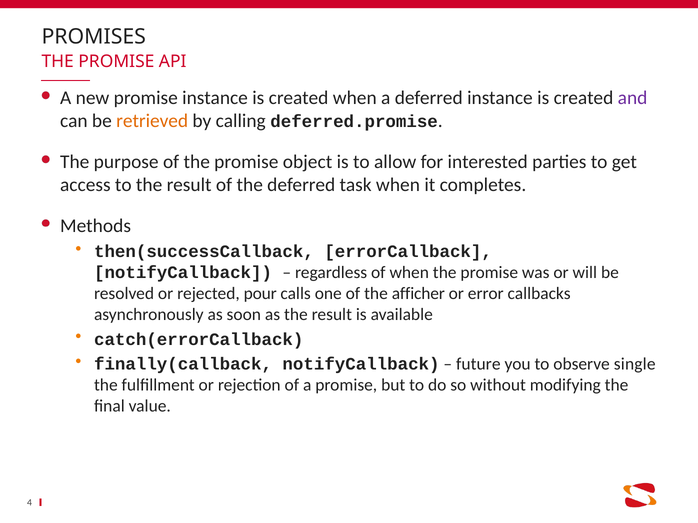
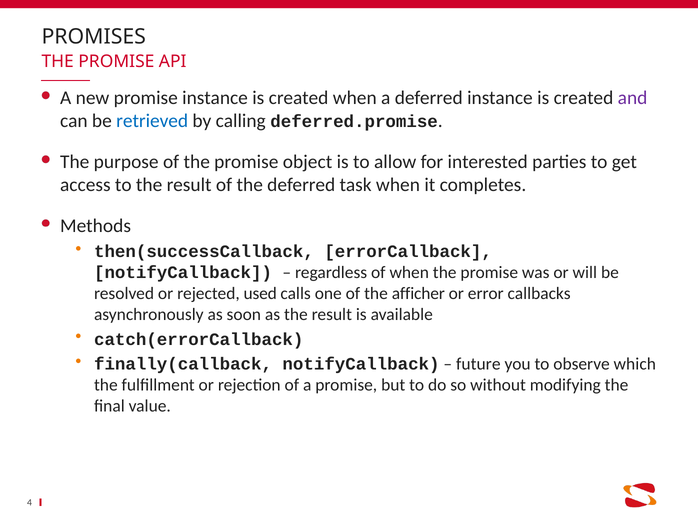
retrieved colour: orange -> blue
pour: pour -> used
single: single -> which
